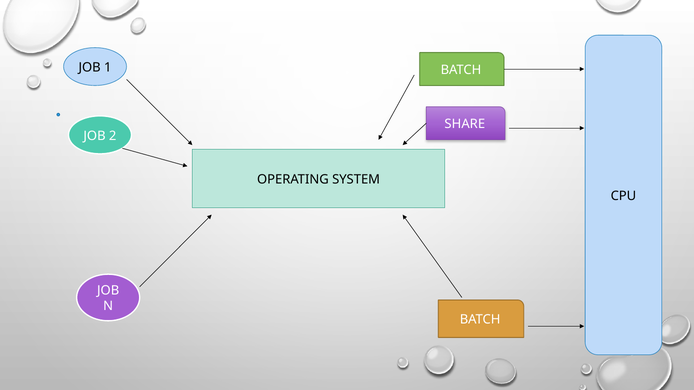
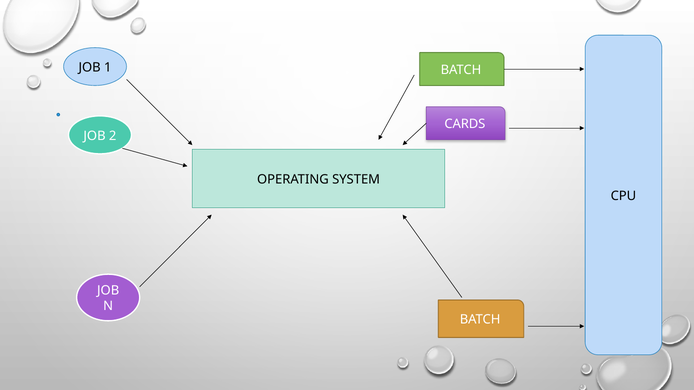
SHARE: SHARE -> CARDS
